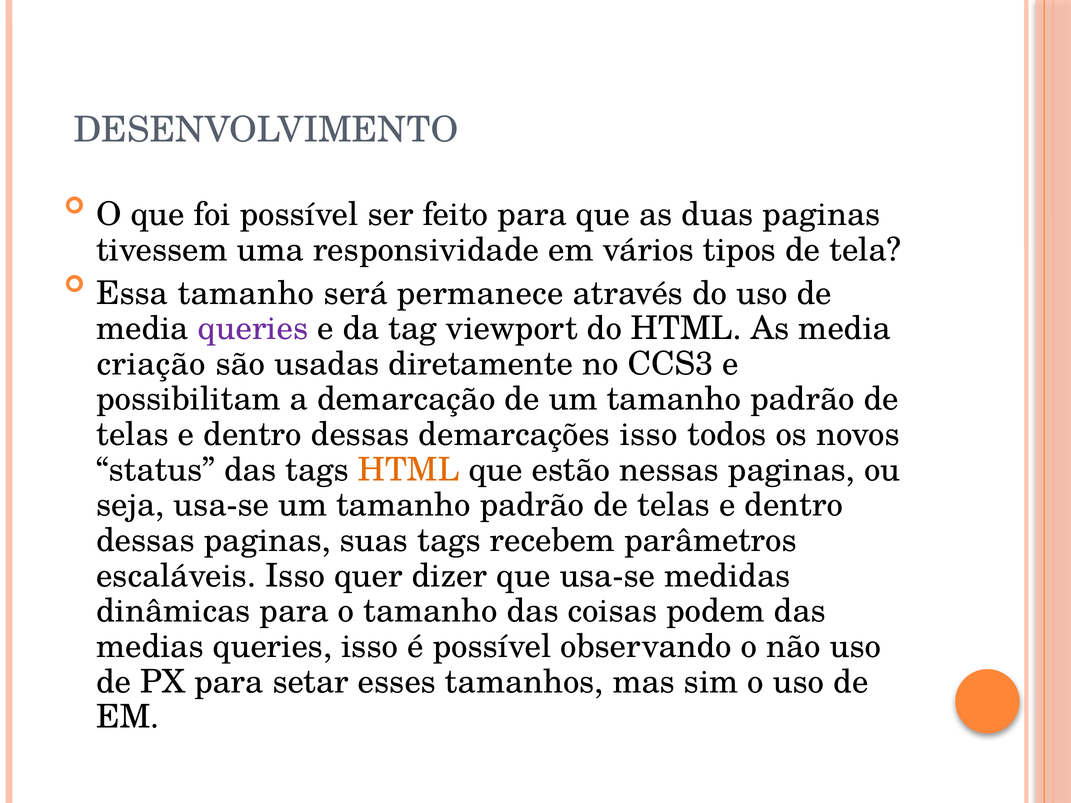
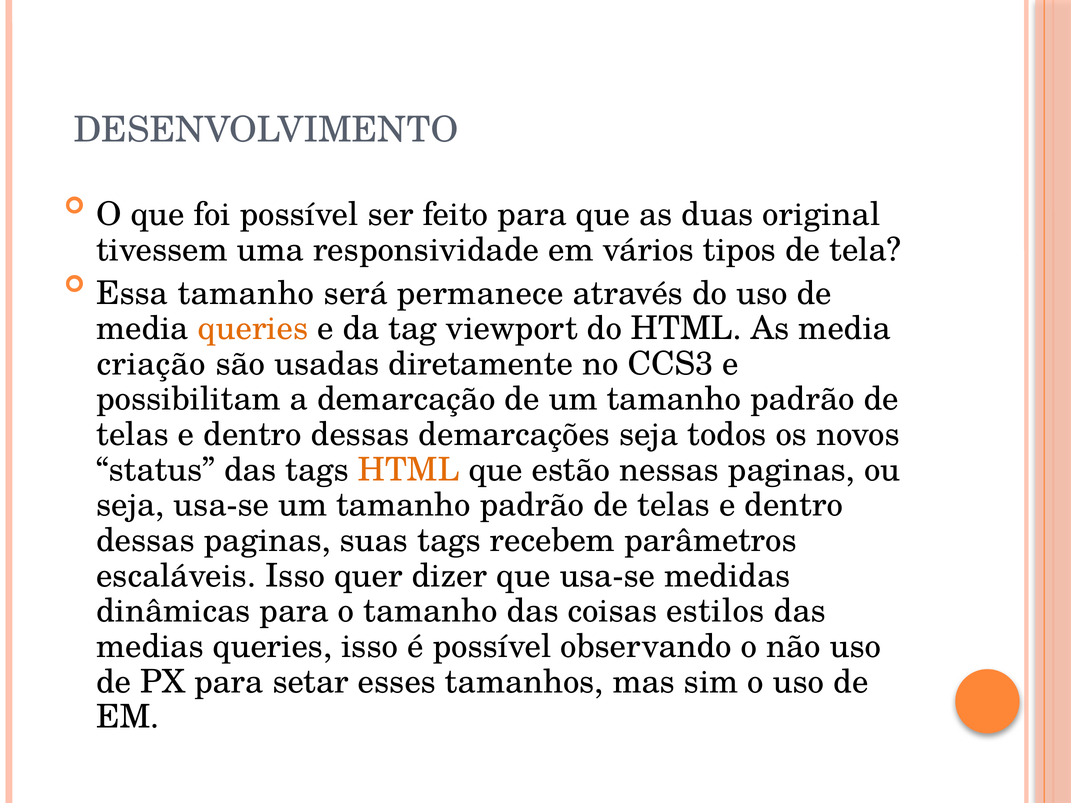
duas paginas: paginas -> original
queries at (253, 329) colour: purple -> orange
demarcações isso: isso -> seja
podem: podem -> estilos
